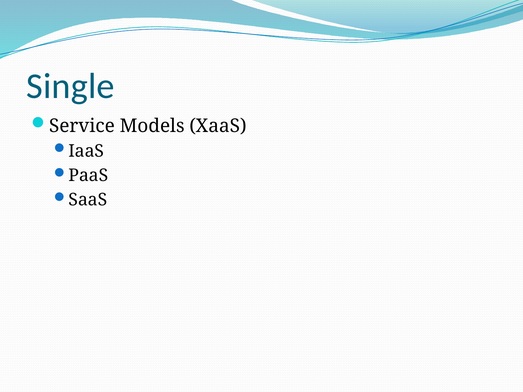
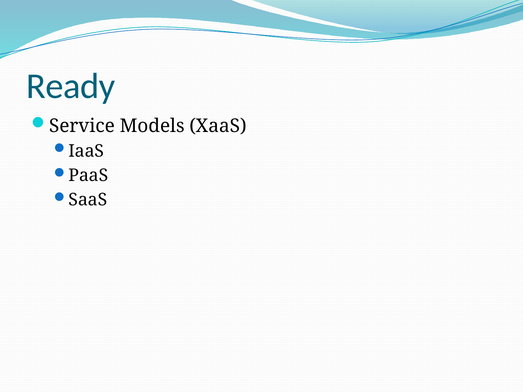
Single: Single -> Ready
